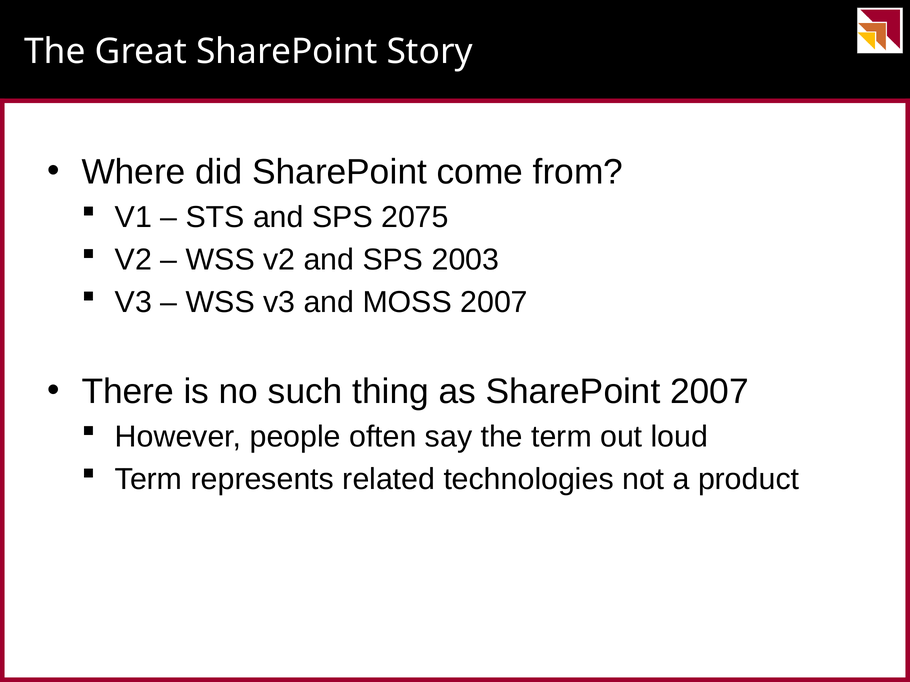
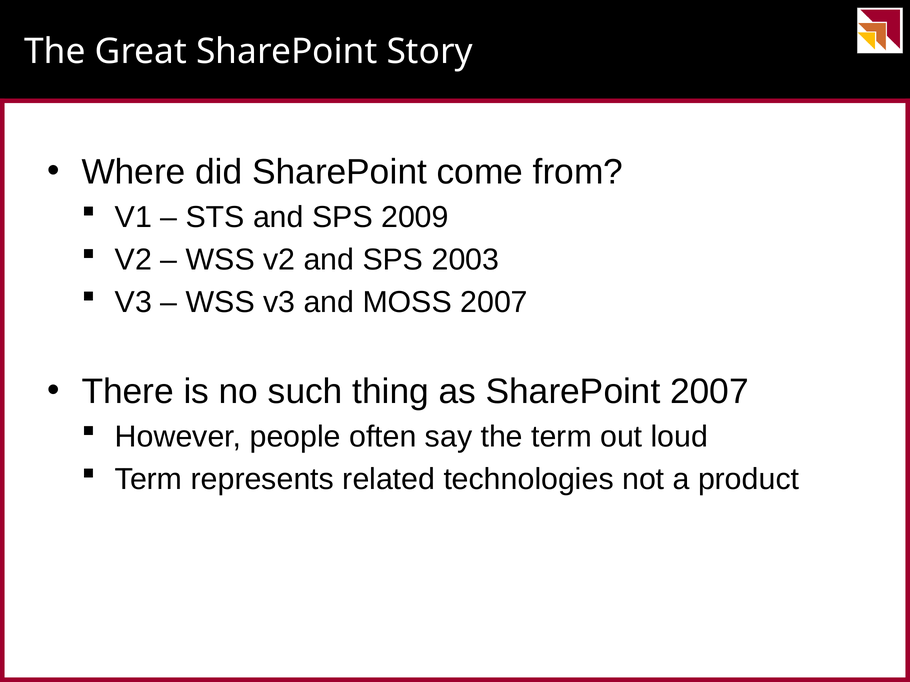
2075: 2075 -> 2009
